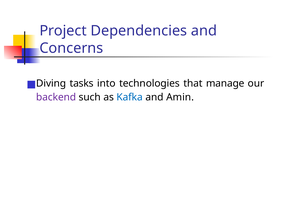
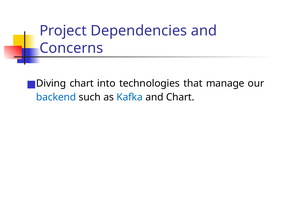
Diving tasks: tasks -> chart
backend colour: purple -> blue
and Amin: Amin -> Chart
